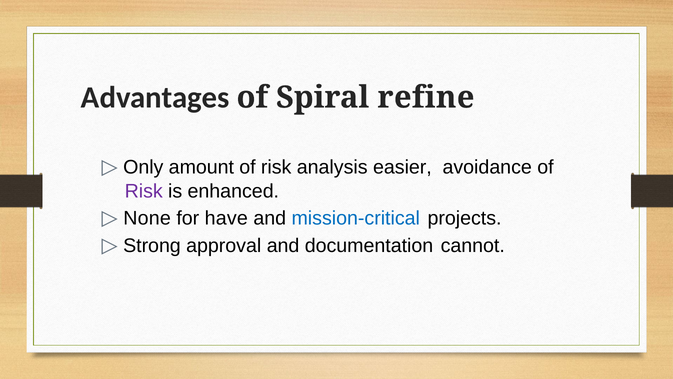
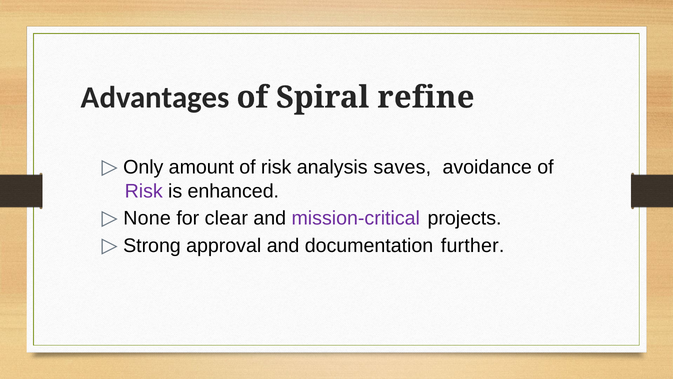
easier: easier -> saves
have: have -> clear
mission-critical colour: blue -> purple
cannot: cannot -> further
